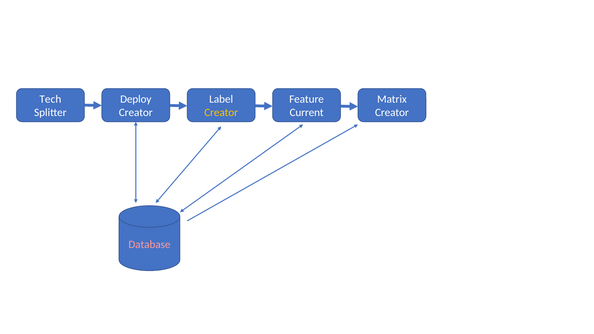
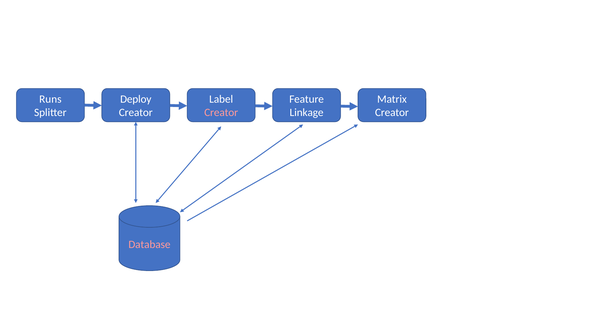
Tech: Tech -> Runs
Creator at (221, 113) colour: yellow -> pink
Current: Current -> Linkage
